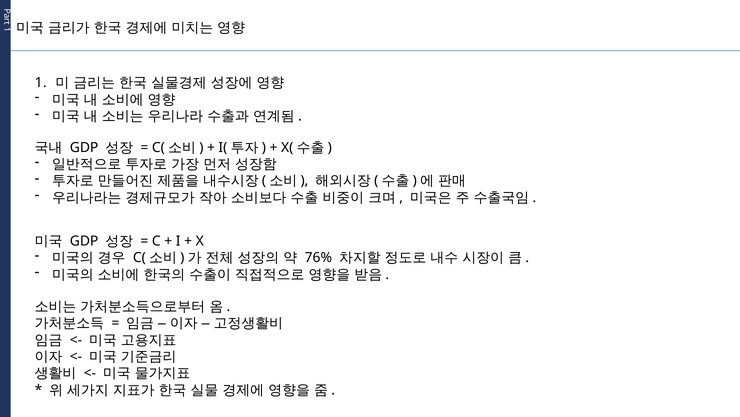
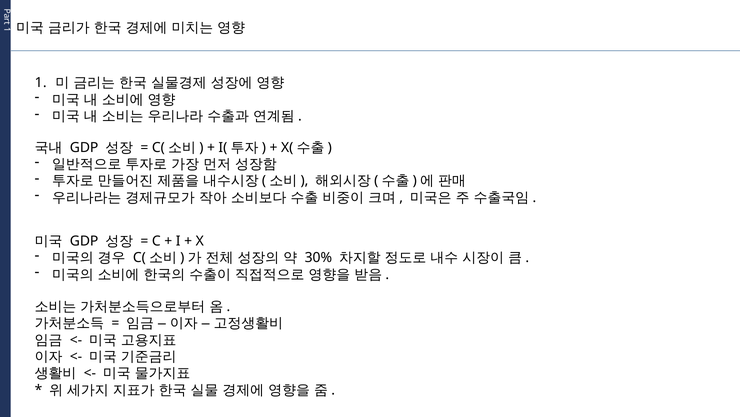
76%: 76% -> 30%
